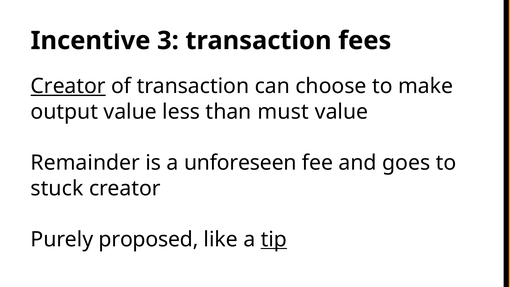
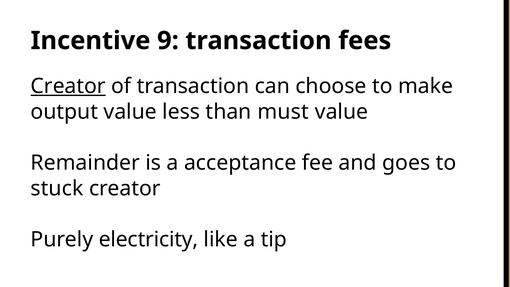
3: 3 -> 9
unforeseen: unforeseen -> acceptance
proposed: proposed -> electricity
tip underline: present -> none
